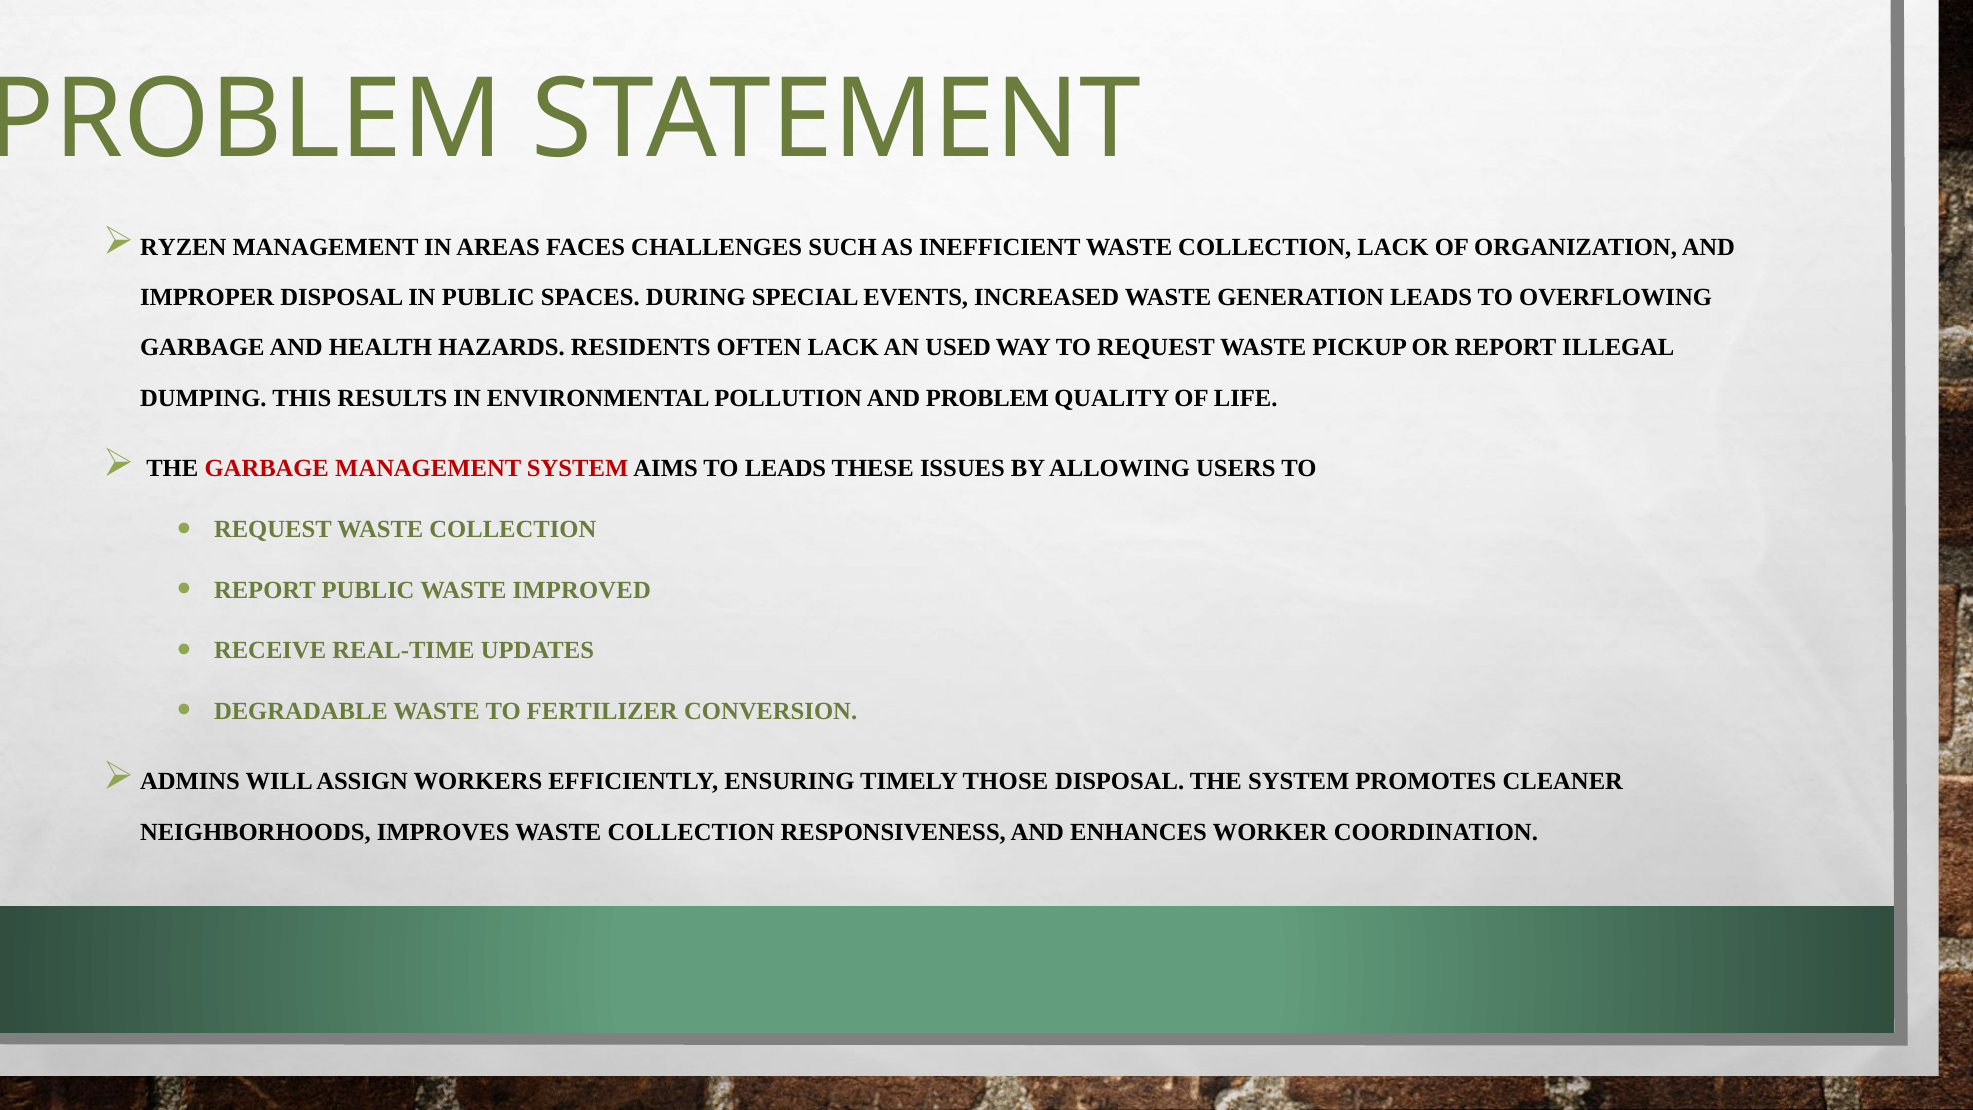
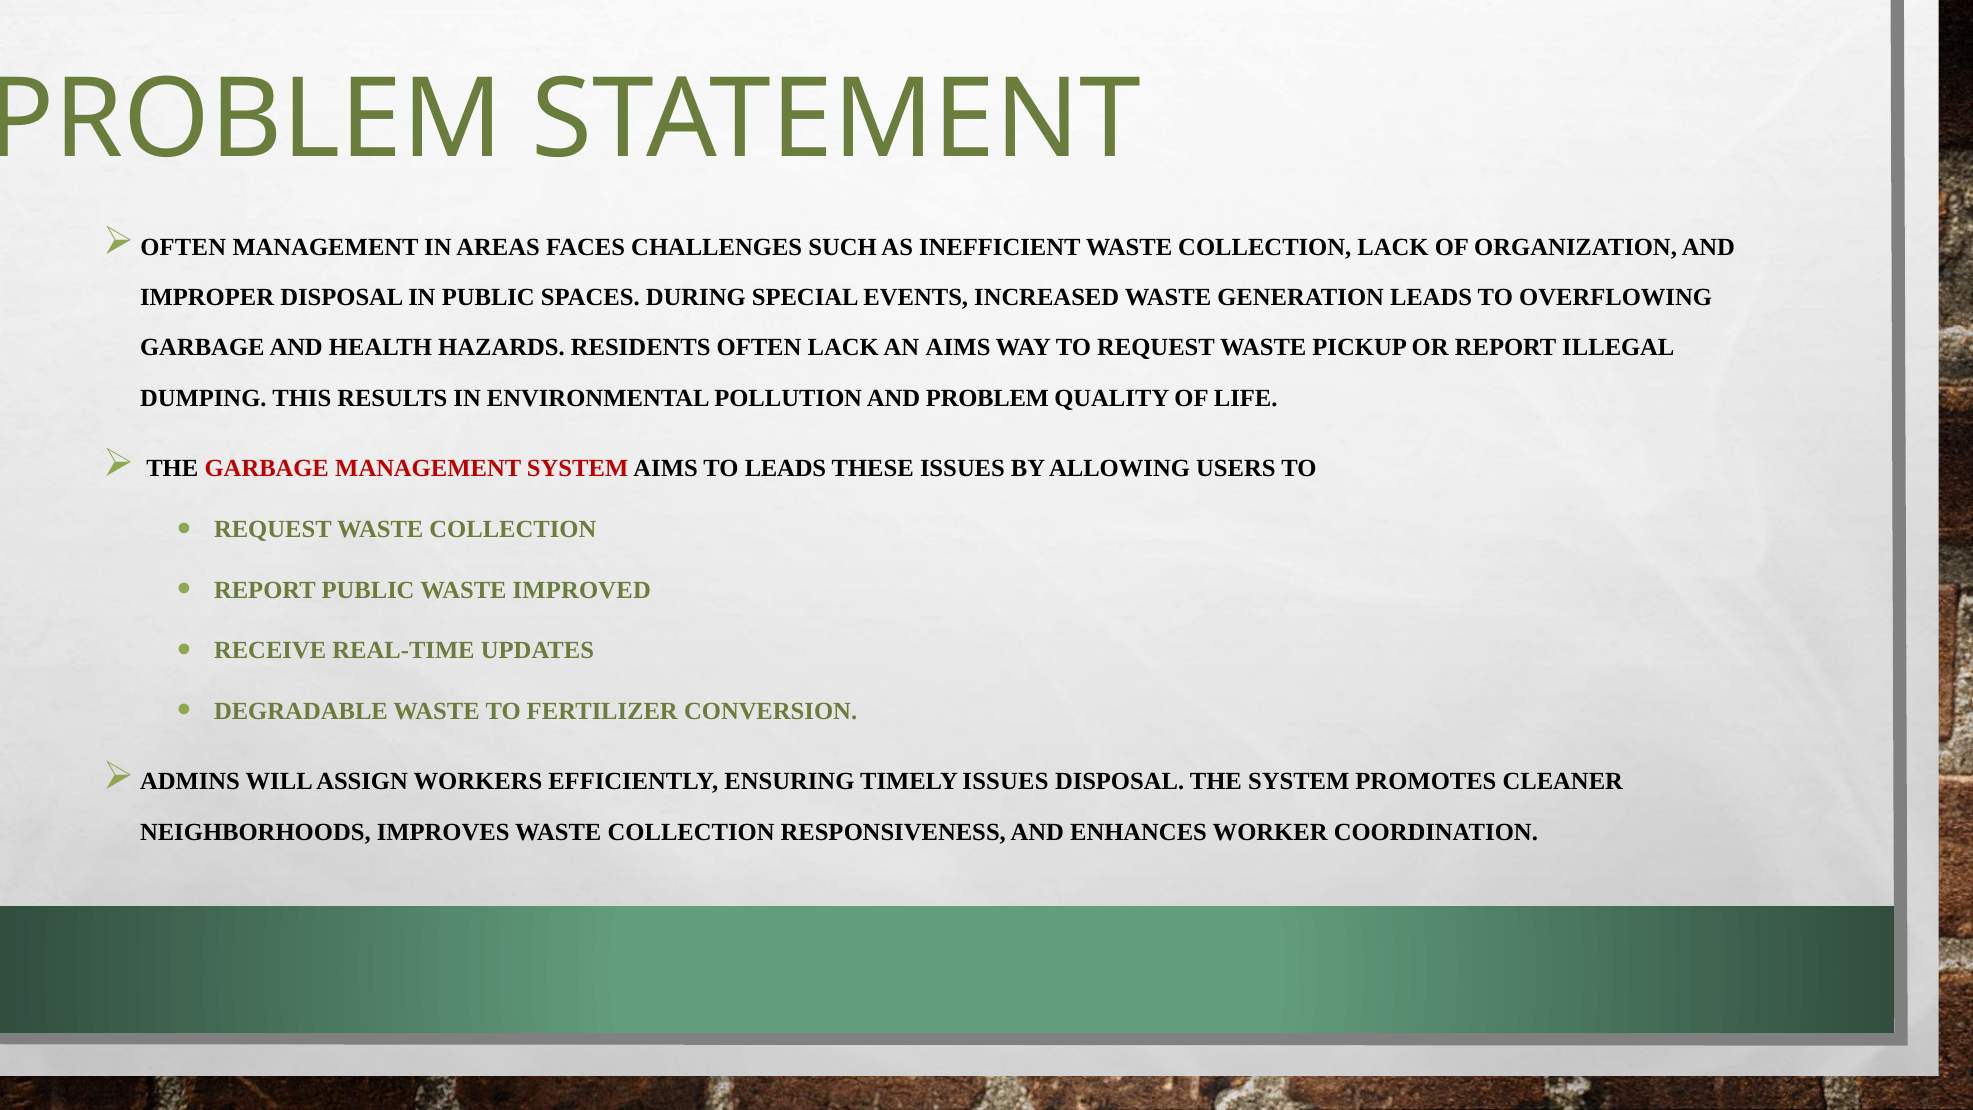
RYZEN at (183, 247): RYZEN -> OFTEN
AN USED: USED -> AIMS
TIMELY THOSE: THOSE -> ISSUES
